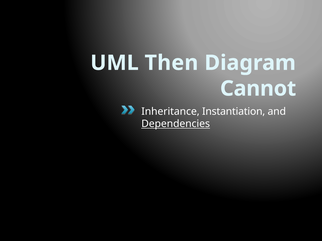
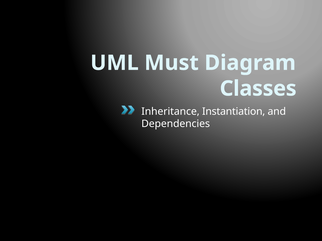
Then: Then -> Must
Cannot: Cannot -> Classes
Dependencies underline: present -> none
